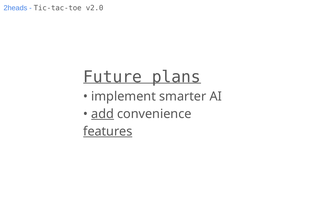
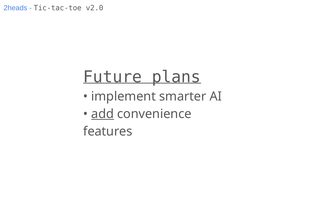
features underline: present -> none
